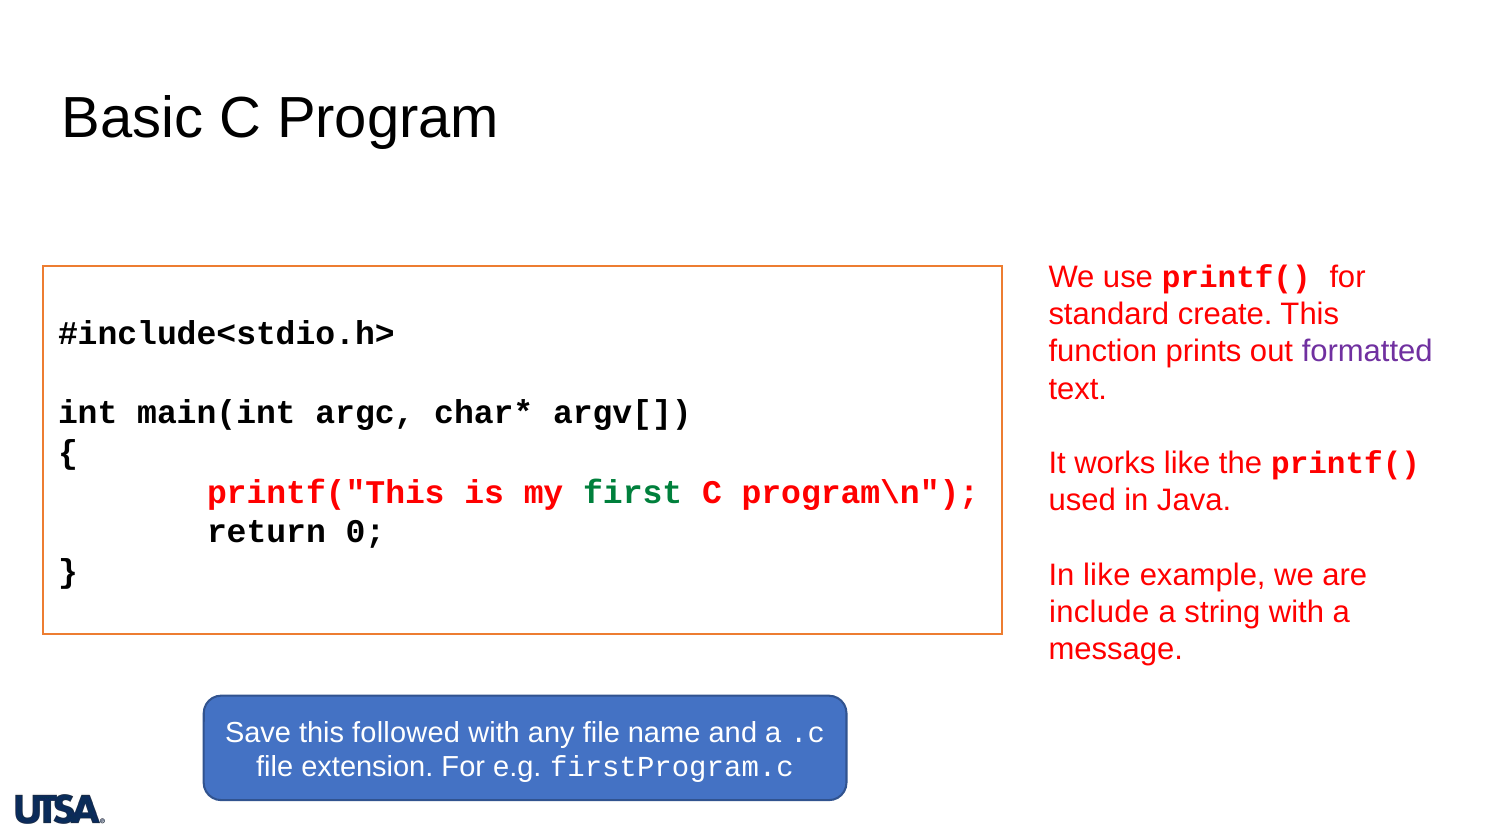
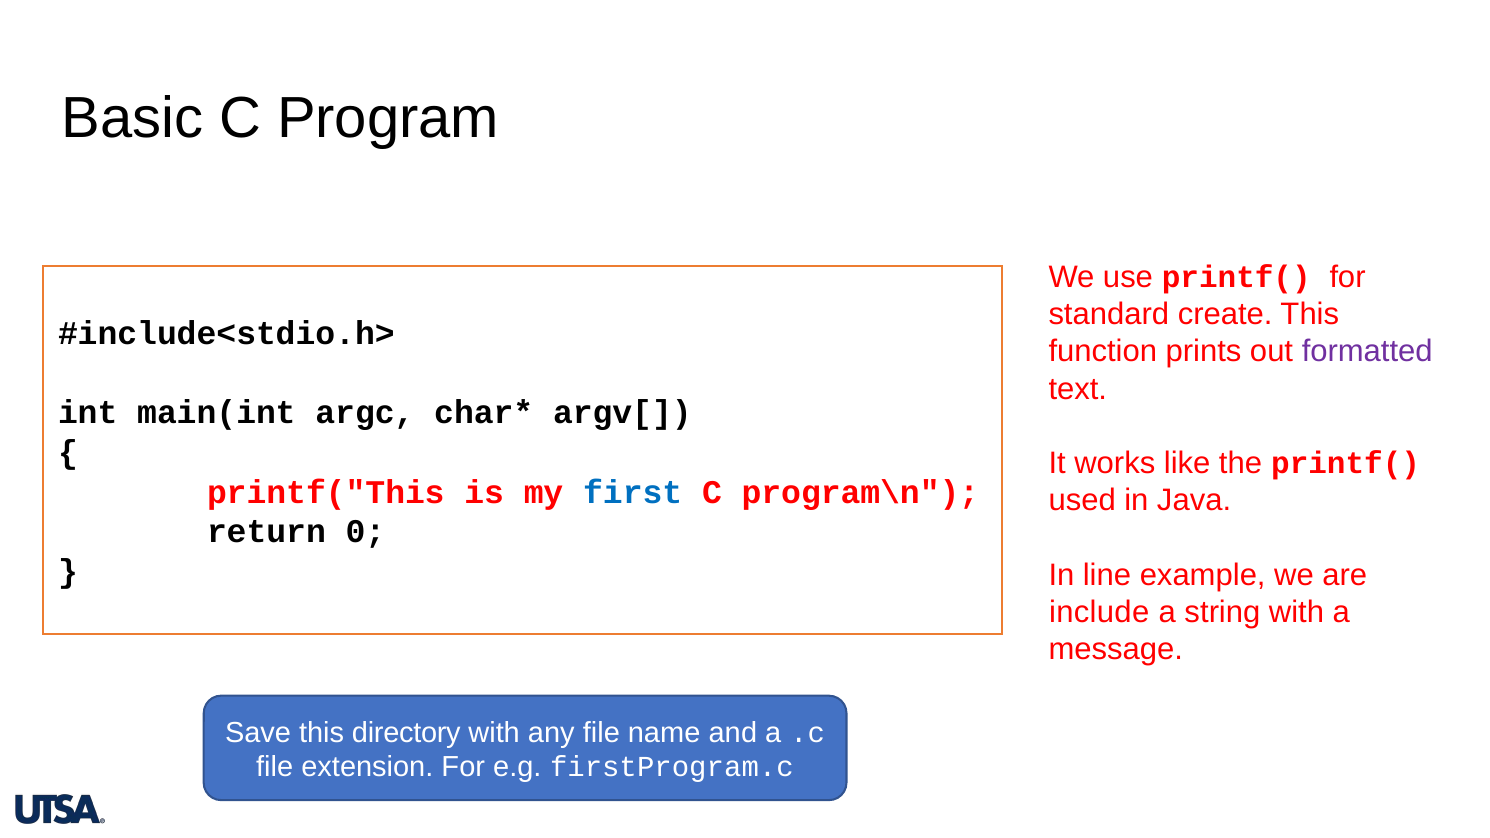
first colour: green -> blue
In like: like -> line
followed: followed -> directory
